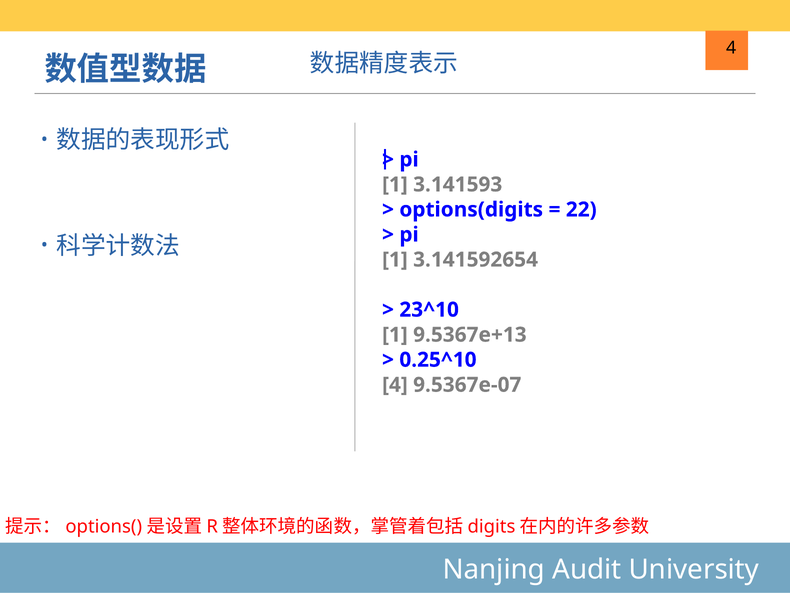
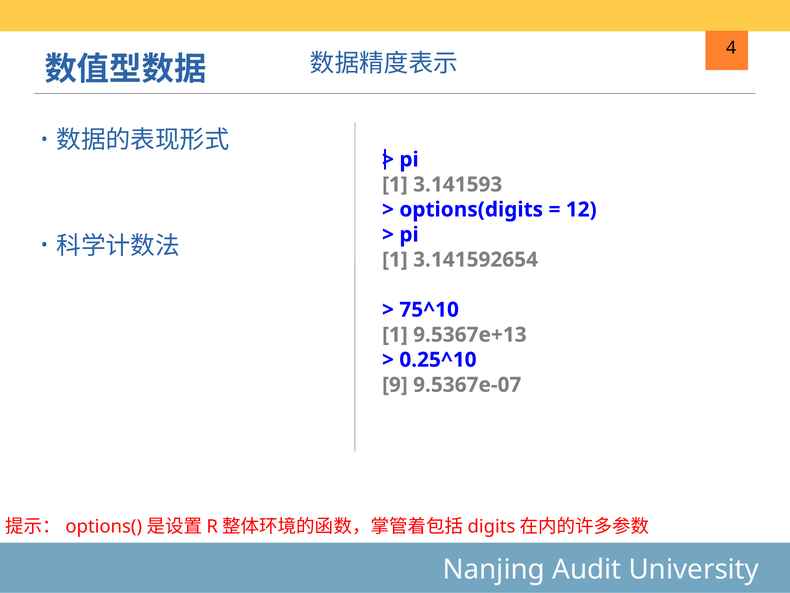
22: 22 -> 12
23^10: 23^10 -> 75^10
4 at (395, 385): 4 -> 9
